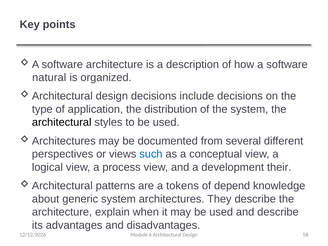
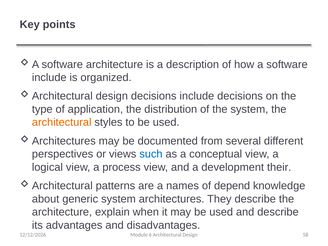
natural at (49, 78): natural -> include
architectural at (62, 122) colour: black -> orange
tokens: tokens -> names
